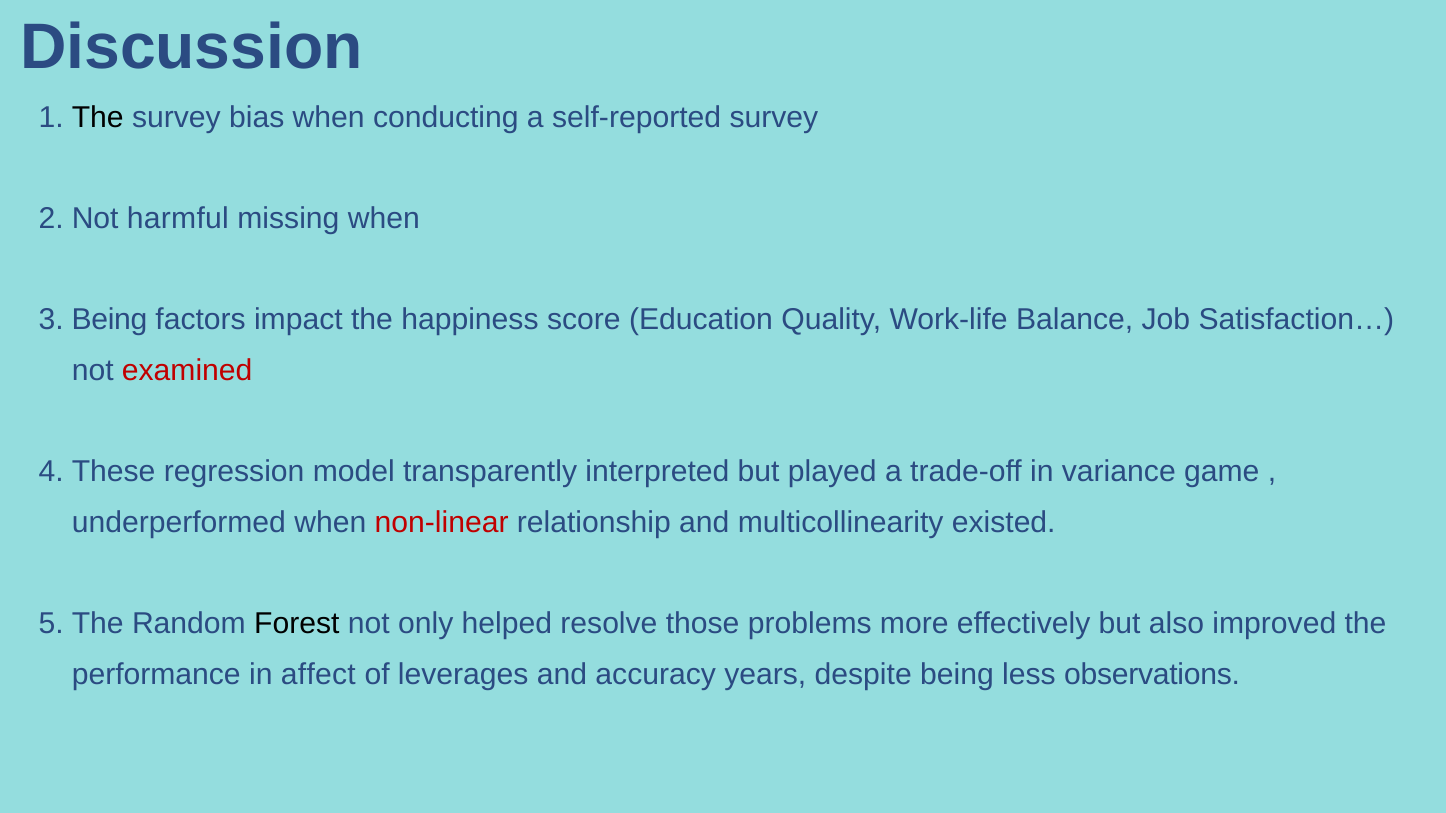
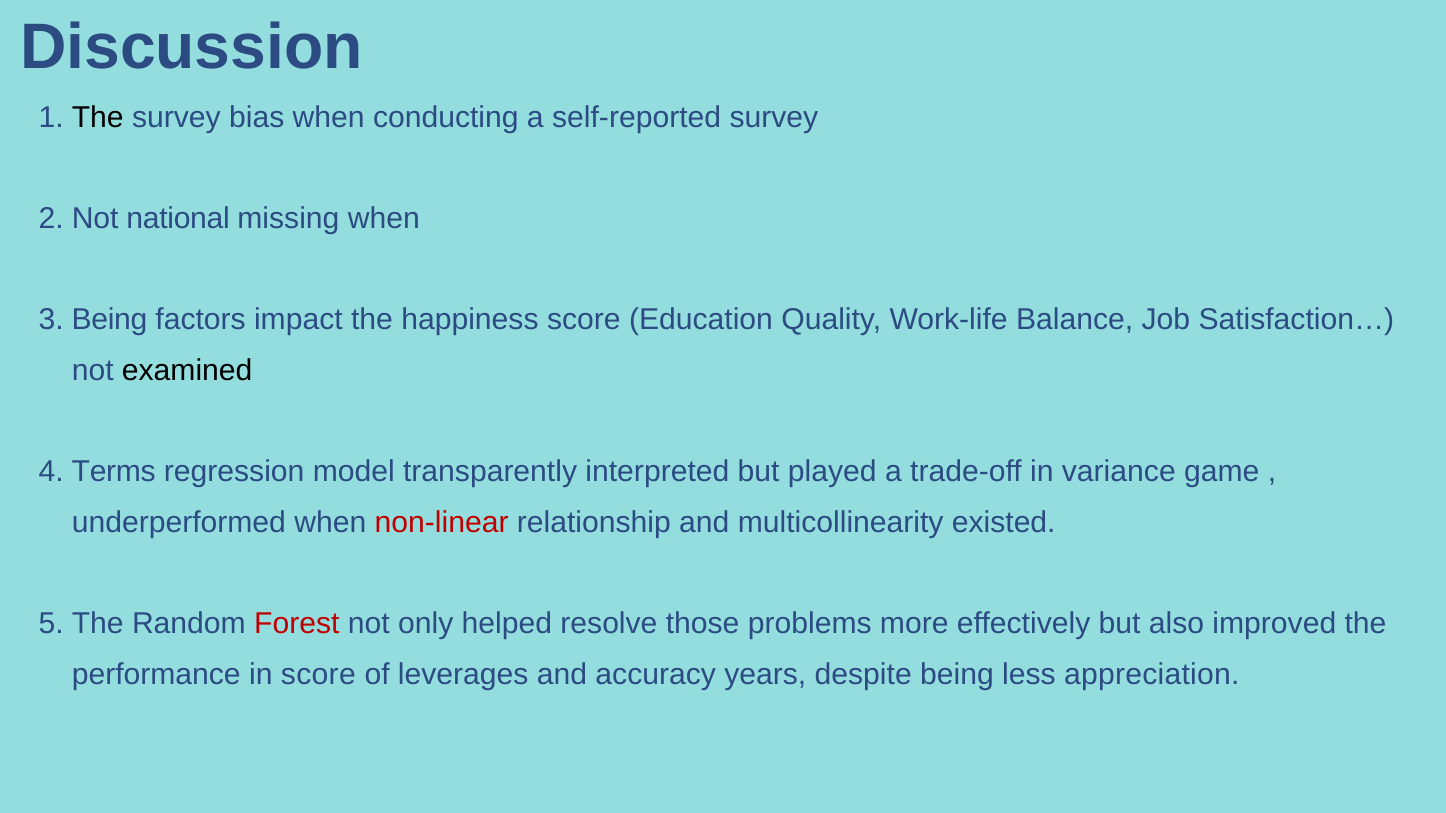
harmful: harmful -> national
examined colour: red -> black
These: These -> Terms
Forest colour: black -> red
in affect: affect -> score
observations: observations -> appreciation
